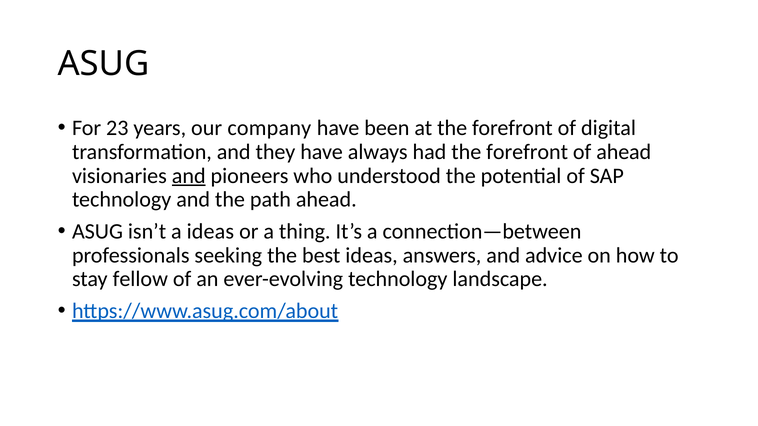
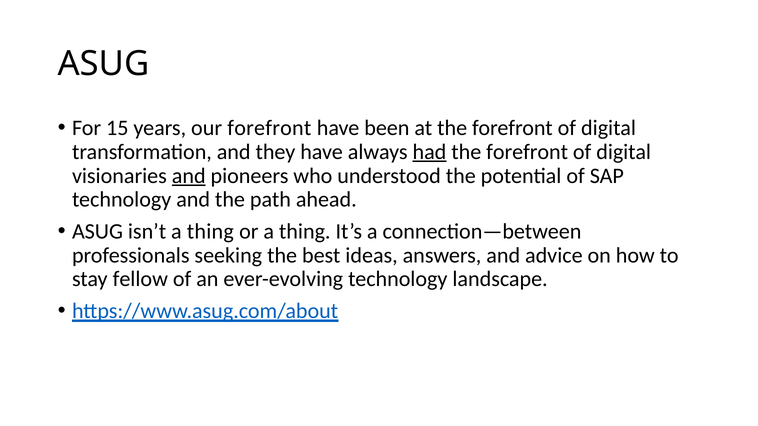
23: 23 -> 15
our company: company -> forefront
had underline: none -> present
ahead at (624, 152): ahead -> digital
isn’t a ideas: ideas -> thing
